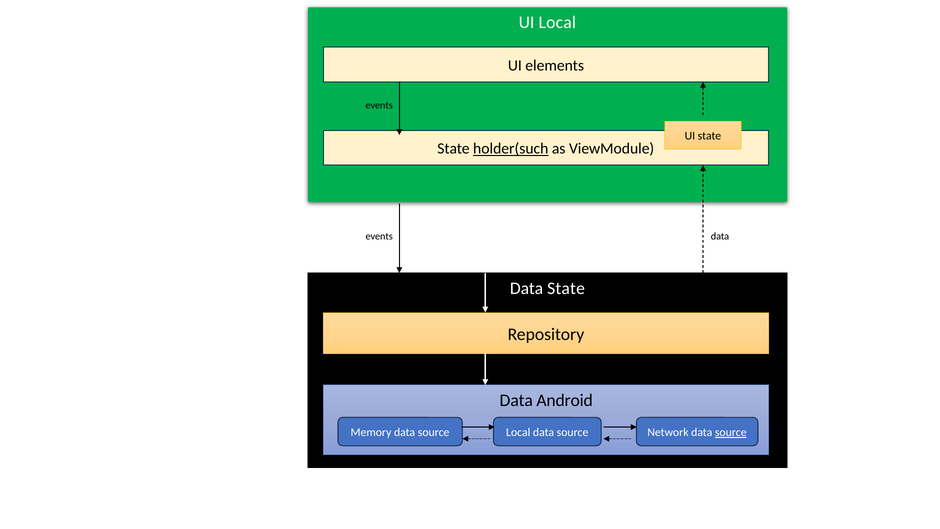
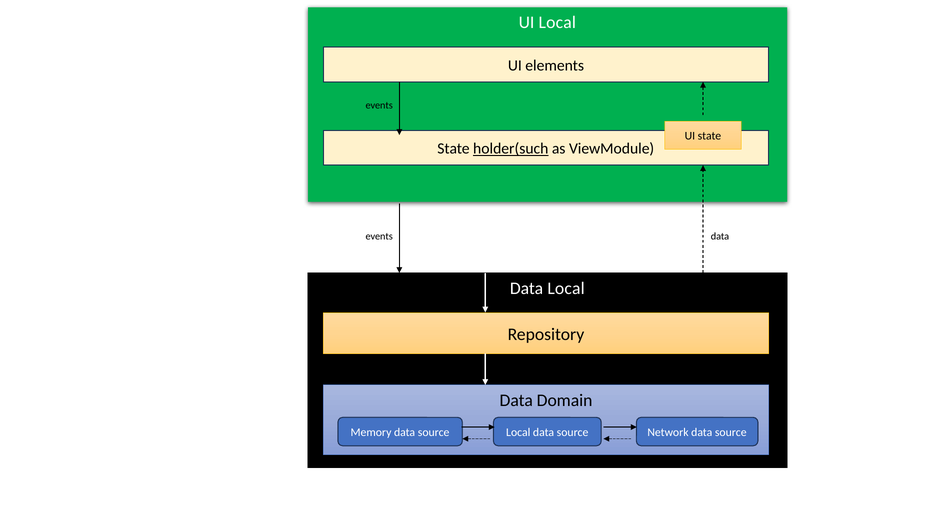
Data State: State -> Local
Android: Android -> Domain
source at (731, 432) underline: present -> none
